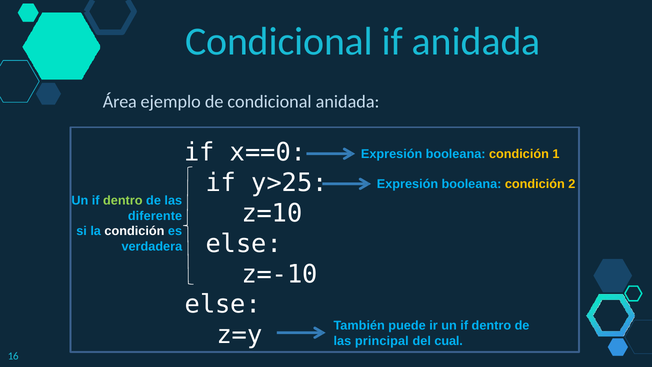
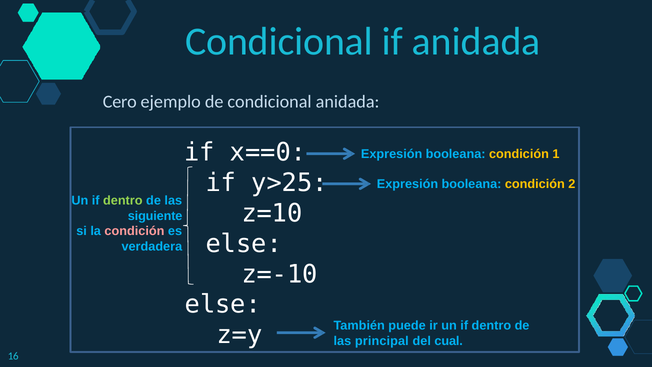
Área: Área -> Cero
diferente: diferente -> siguiente
condición at (134, 231) colour: white -> pink
